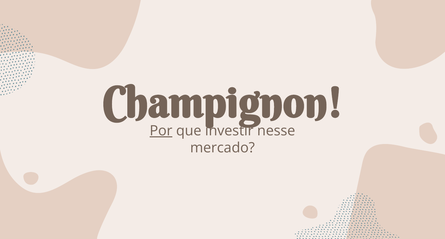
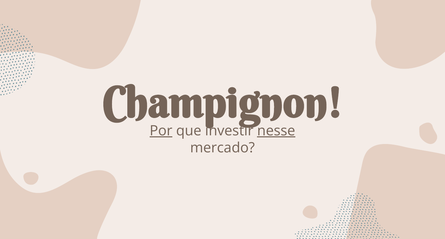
nesse underline: none -> present
